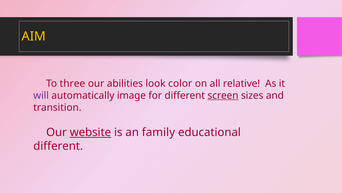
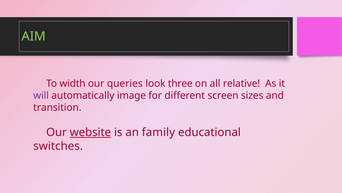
AIM colour: yellow -> light green
three: three -> width
abilities: abilities -> queries
color: color -> three
screen underline: present -> none
different at (58, 146): different -> switches
